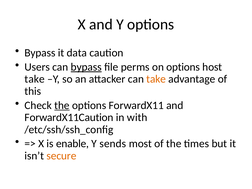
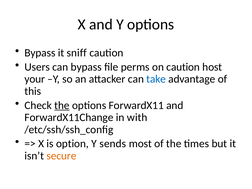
data: data -> sniff
bypass at (86, 67) underline: present -> none
on options: options -> caution
take at (35, 79): take -> your
take at (156, 79) colour: orange -> blue
ForwardX11Caution: ForwardX11Caution -> ForwardX11Change
enable: enable -> option
